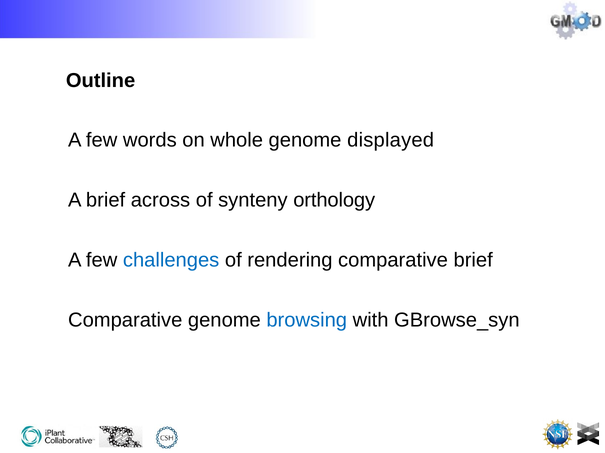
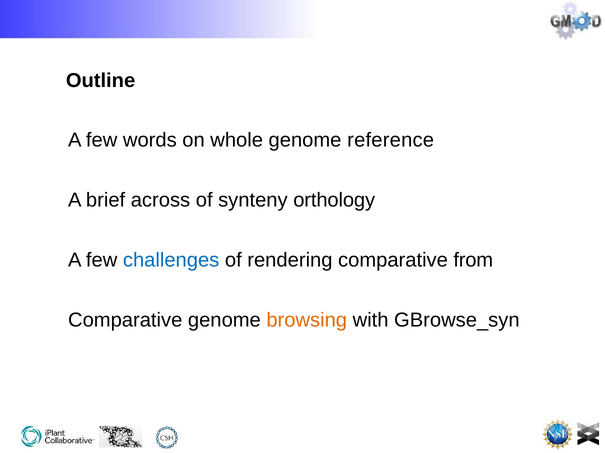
displayed: displayed -> reference
comparative brief: brief -> from
browsing colour: blue -> orange
